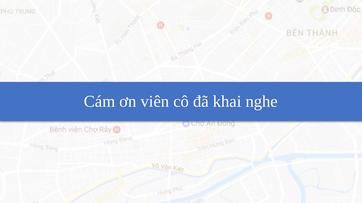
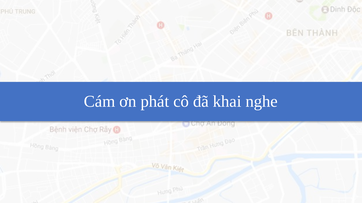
viên: viên -> phát
